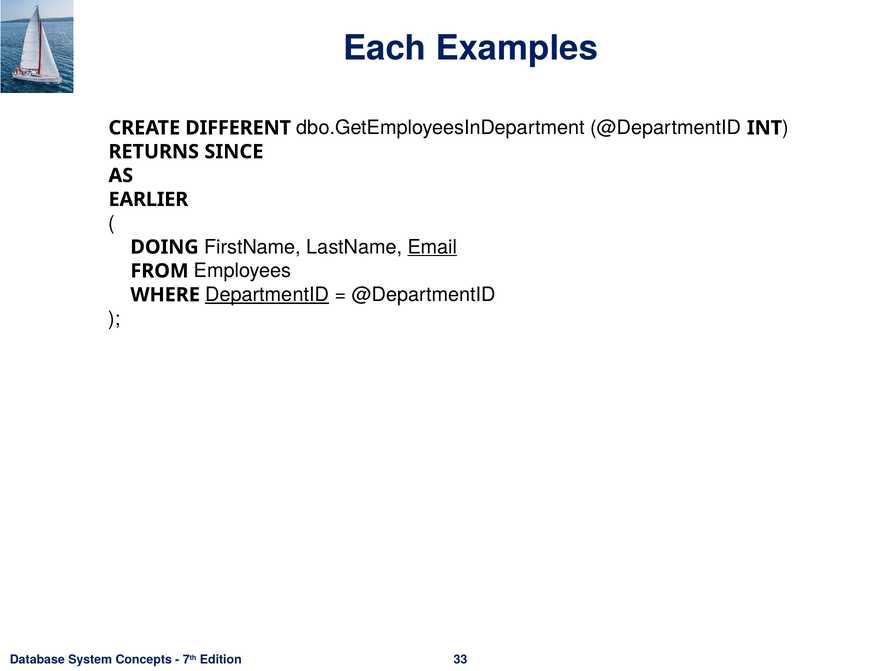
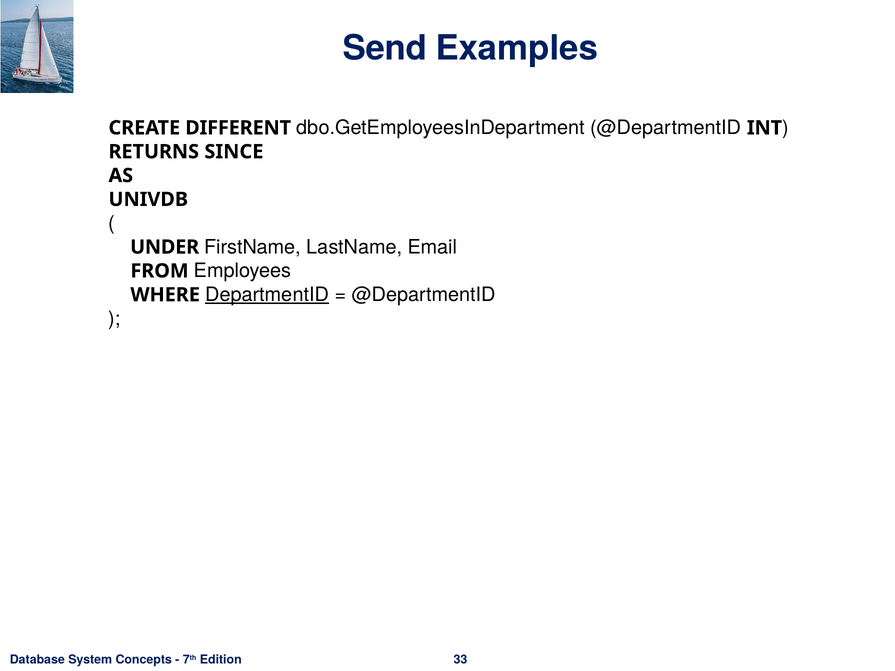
Each: Each -> Send
EARLIER: EARLIER -> UNIVDB
DOING: DOING -> UNDER
Email underline: present -> none
